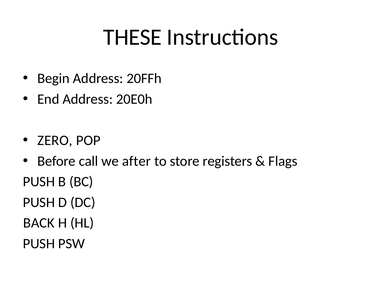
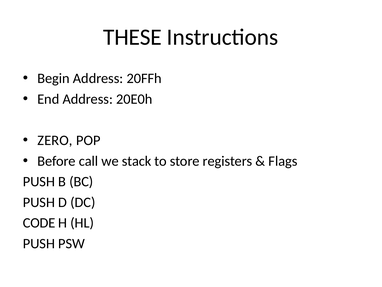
after: after -> stack
BACK: BACK -> CODE
